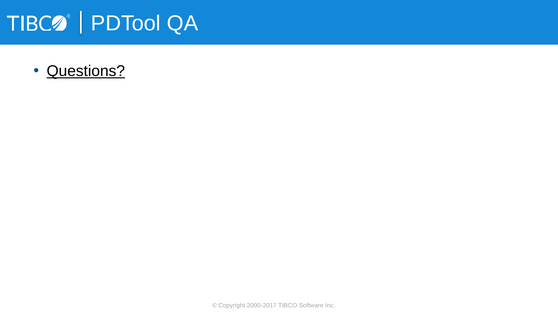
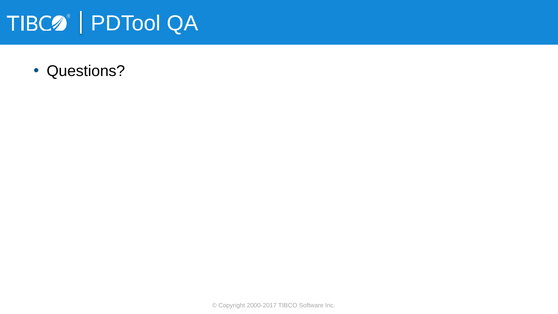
Questions underline: present -> none
